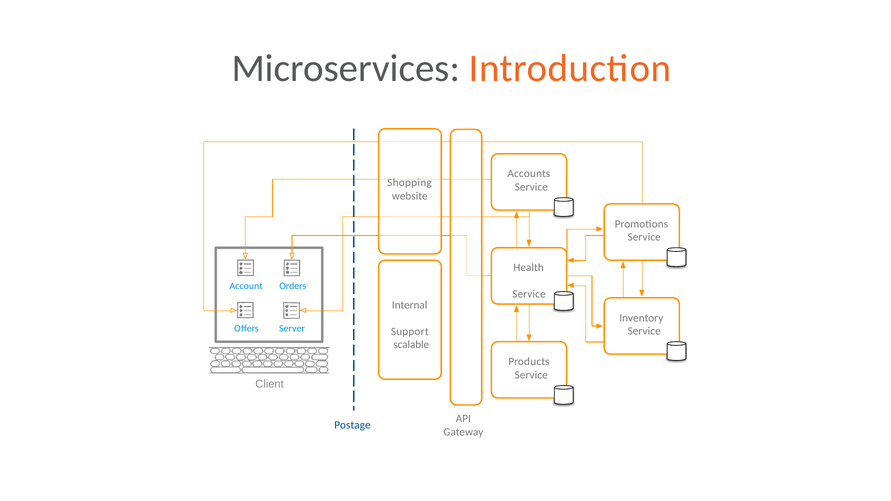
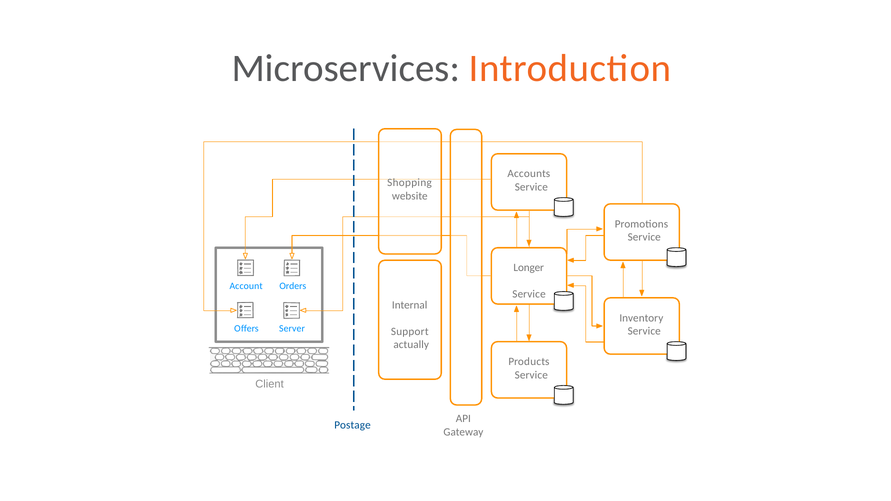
Health: Health -> Longer
scalable: scalable -> actually
